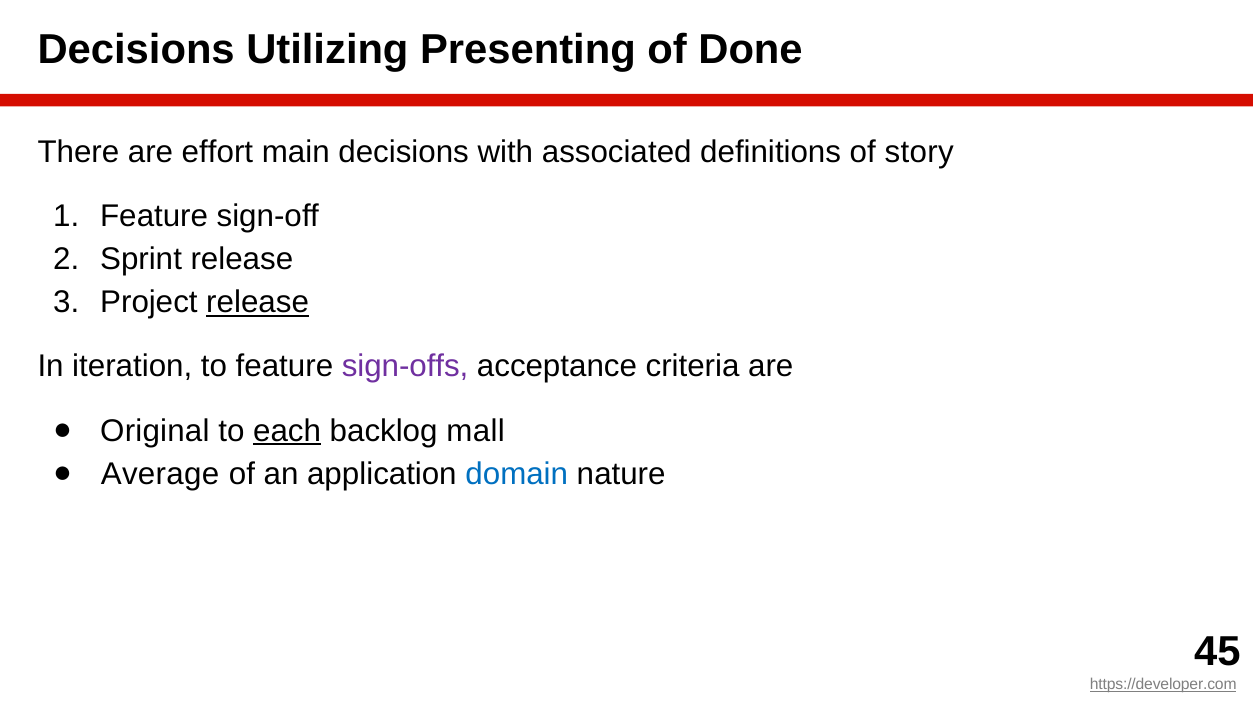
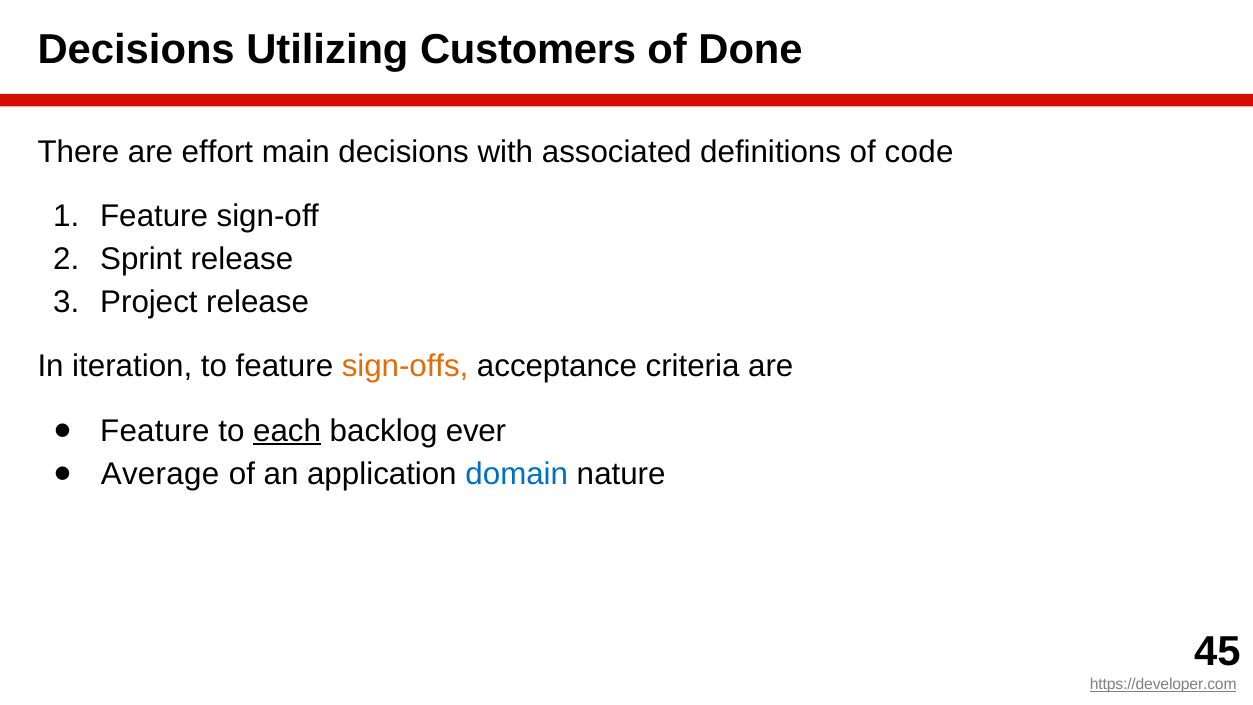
Presenting: Presenting -> Customers
story: story -> code
release at (258, 302) underline: present -> none
sign-offs colour: purple -> orange
Original at (155, 431): Original -> Feature
mall: mall -> ever
